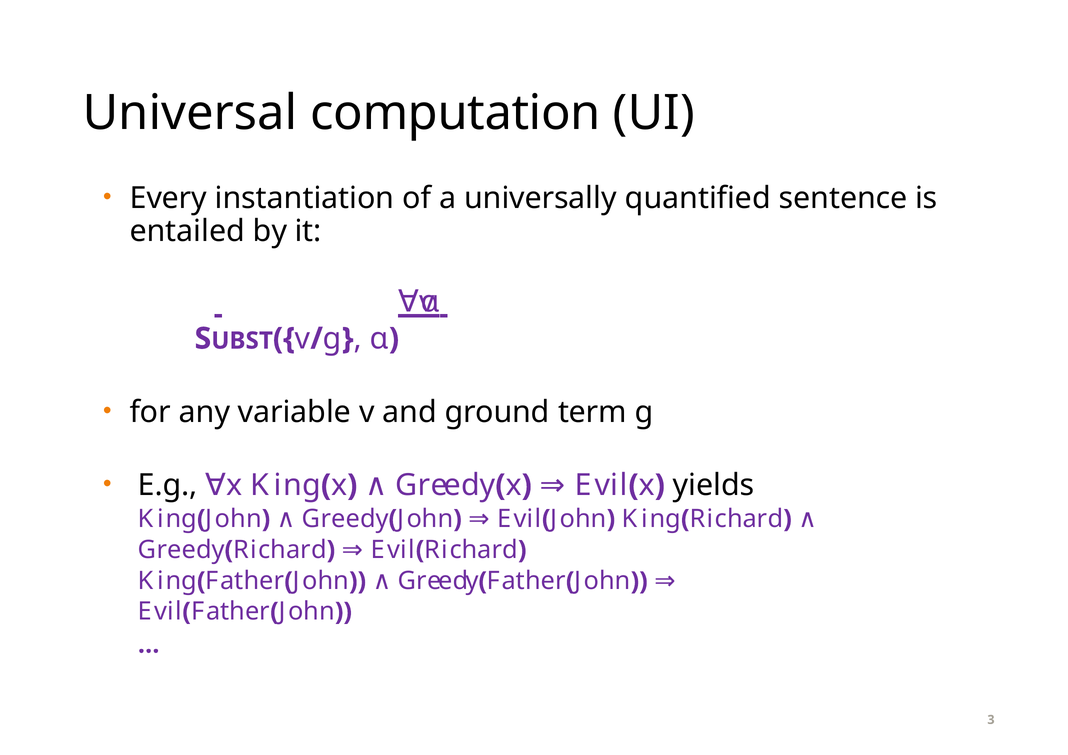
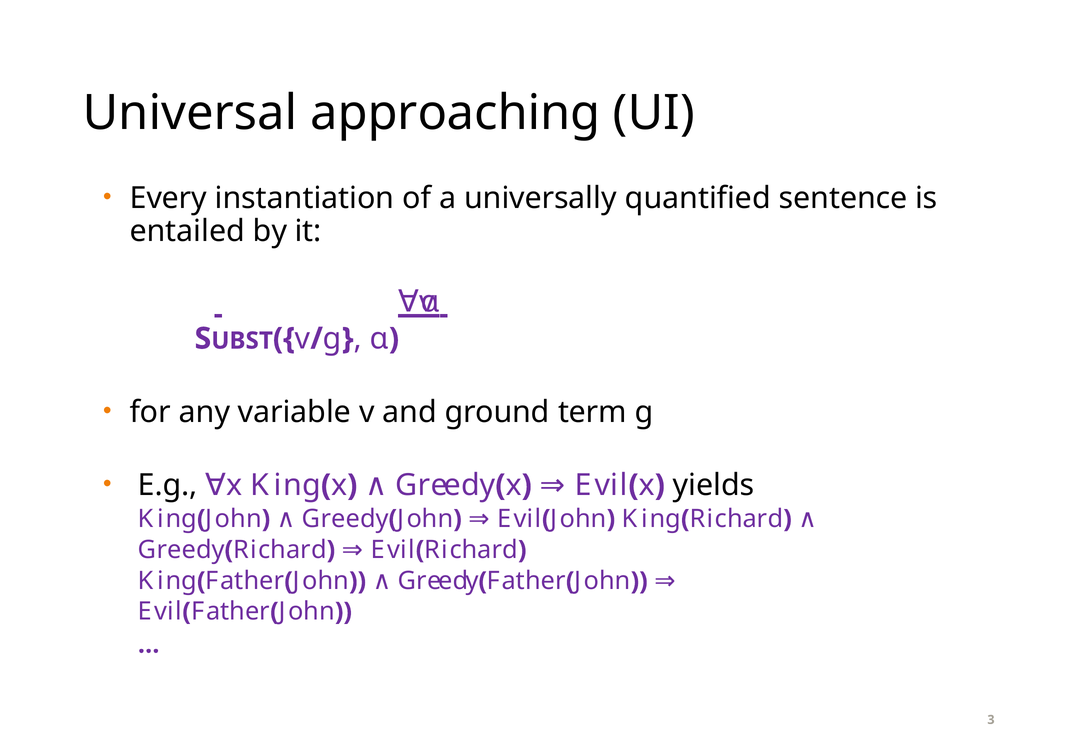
computation: computation -> approaching
